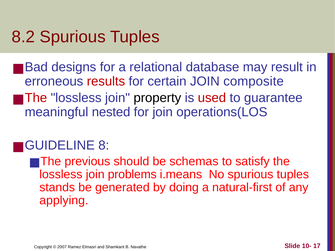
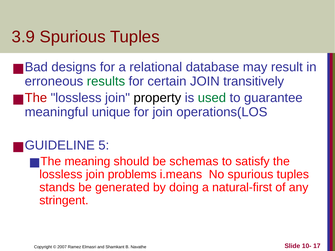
8.2: 8.2 -> 3.9
results colour: red -> green
composite: composite -> transitively
used colour: red -> green
nested: nested -> unique
8: 8 -> 5
previous: previous -> meaning
applying: applying -> stringent
